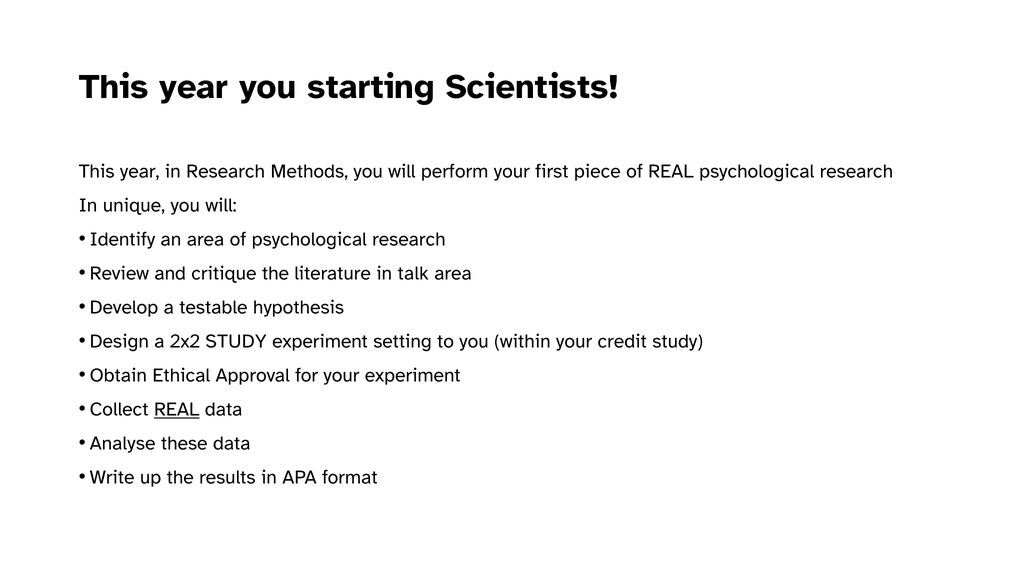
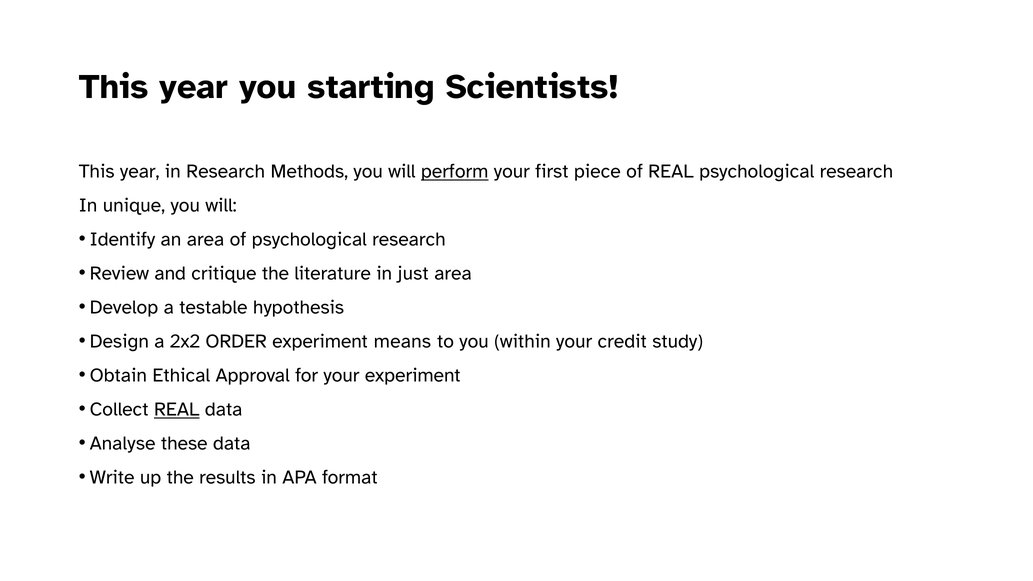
perform underline: none -> present
talk: talk -> just
2x2 STUDY: STUDY -> ORDER
setting: setting -> means
